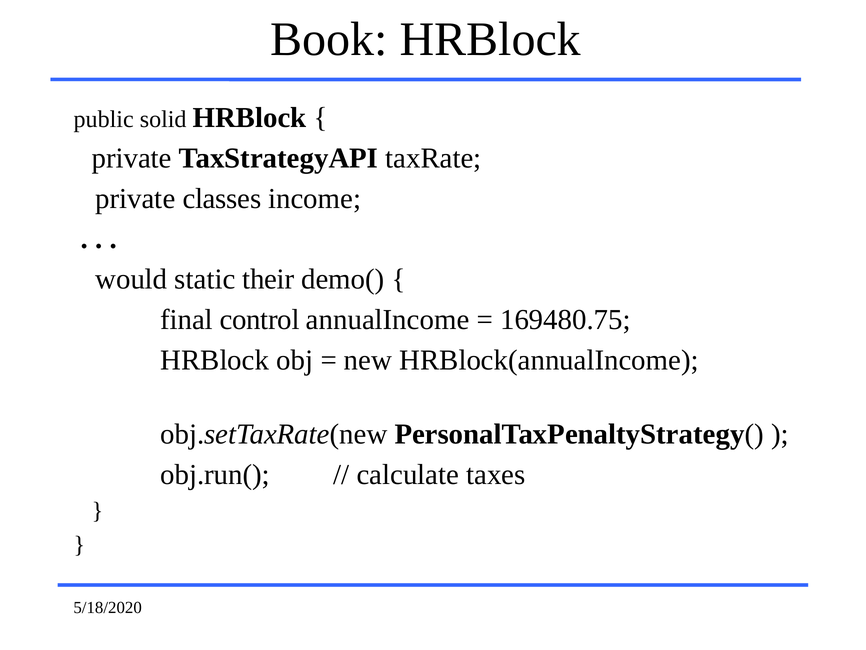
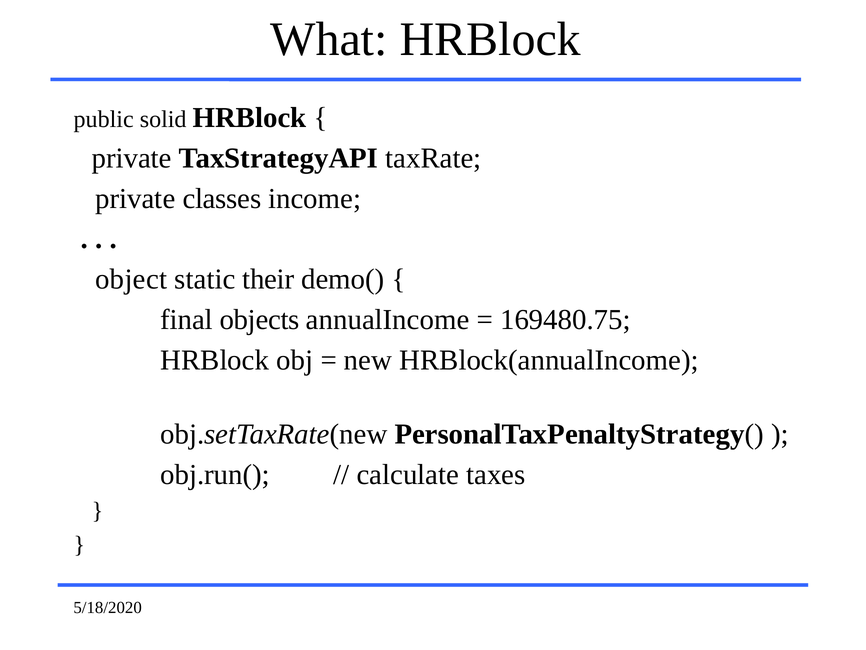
Book: Book -> What
would: would -> object
control: control -> objects
